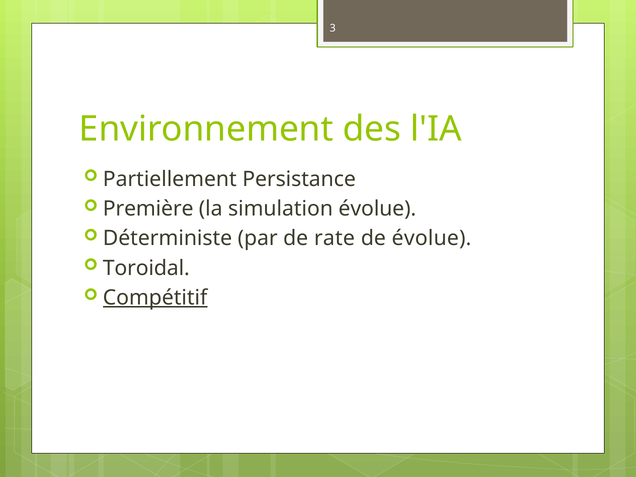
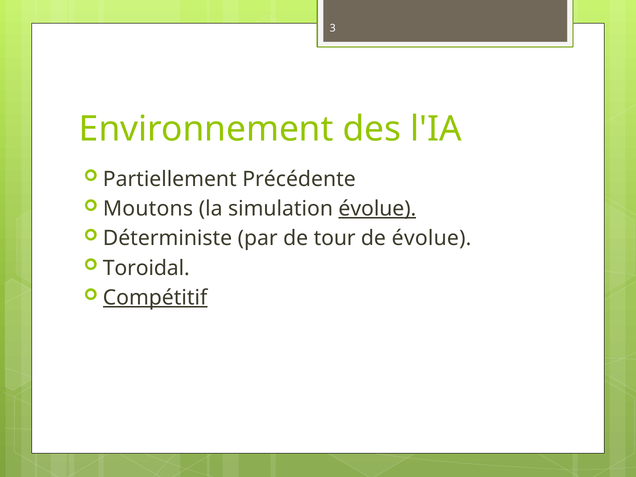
Persistance: Persistance -> Précédente
Première: Première -> Moutons
évolue at (377, 209) underline: none -> present
rate: rate -> tour
